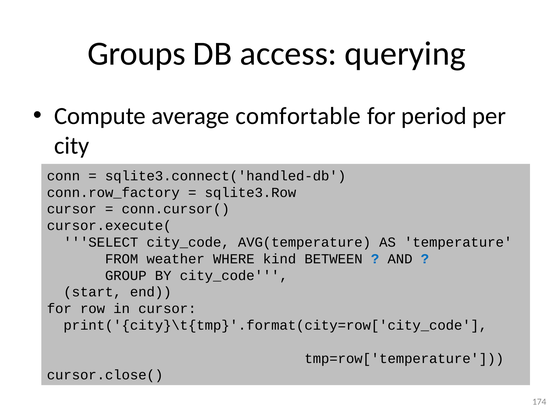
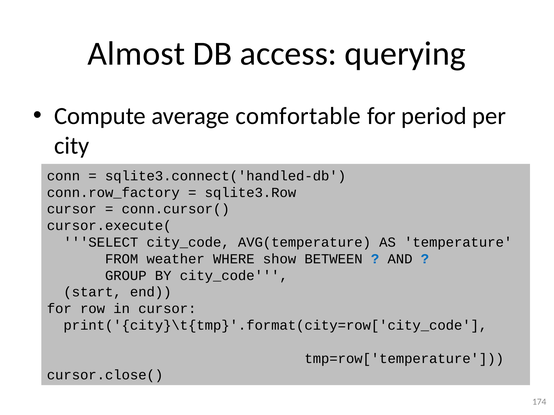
Groups: Groups -> Almost
kind: kind -> show
